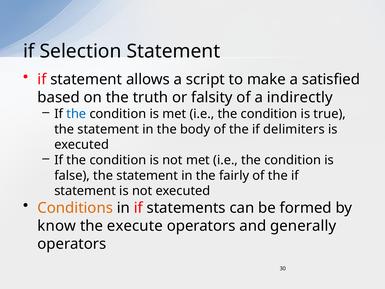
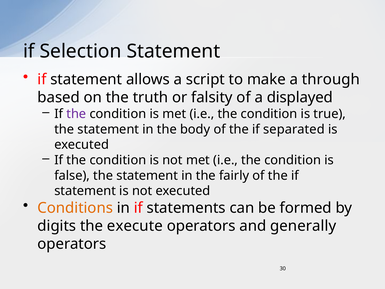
satisfied: satisfied -> through
indirectly: indirectly -> displayed
the at (76, 114) colour: blue -> purple
delimiters: delimiters -> separated
know: know -> digits
